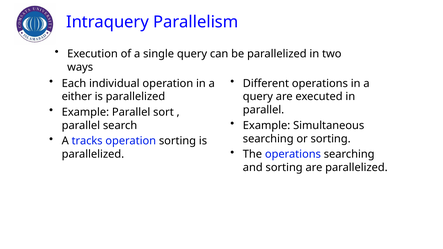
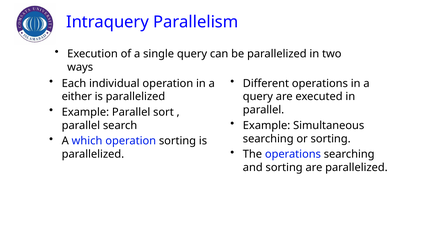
tracks: tracks -> which
